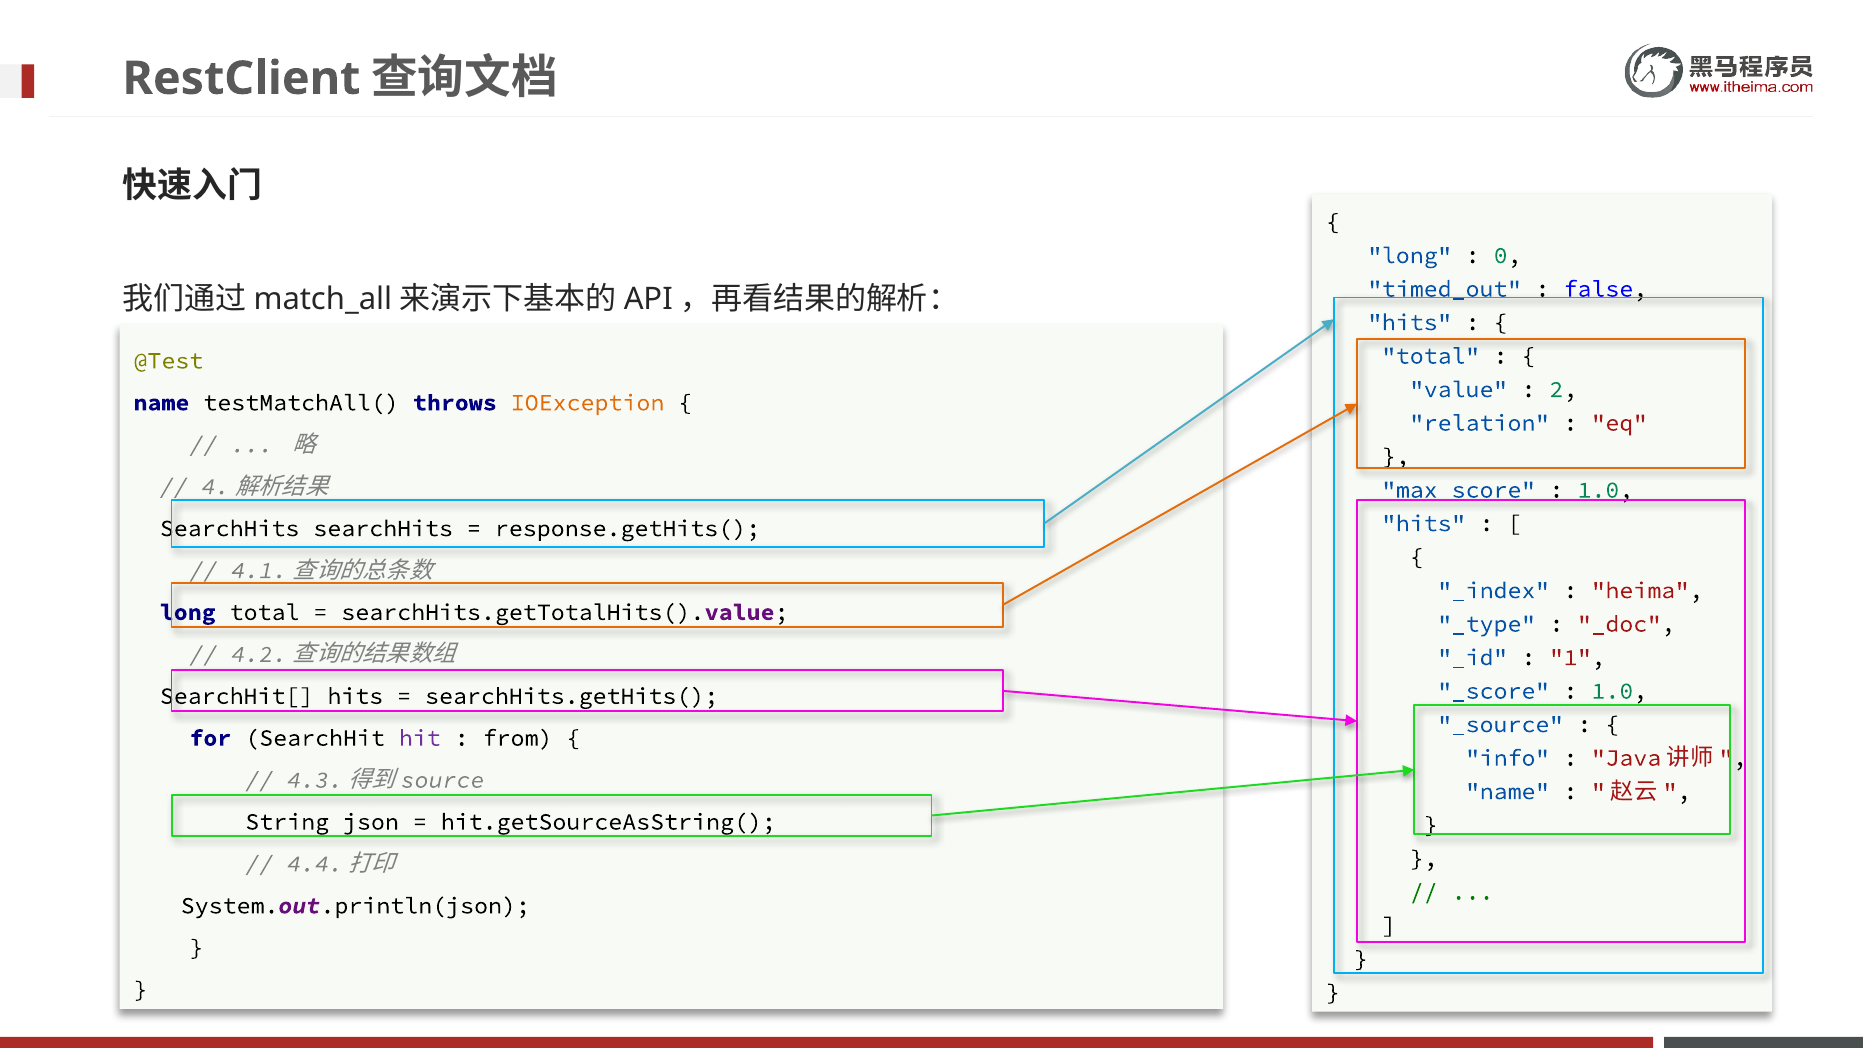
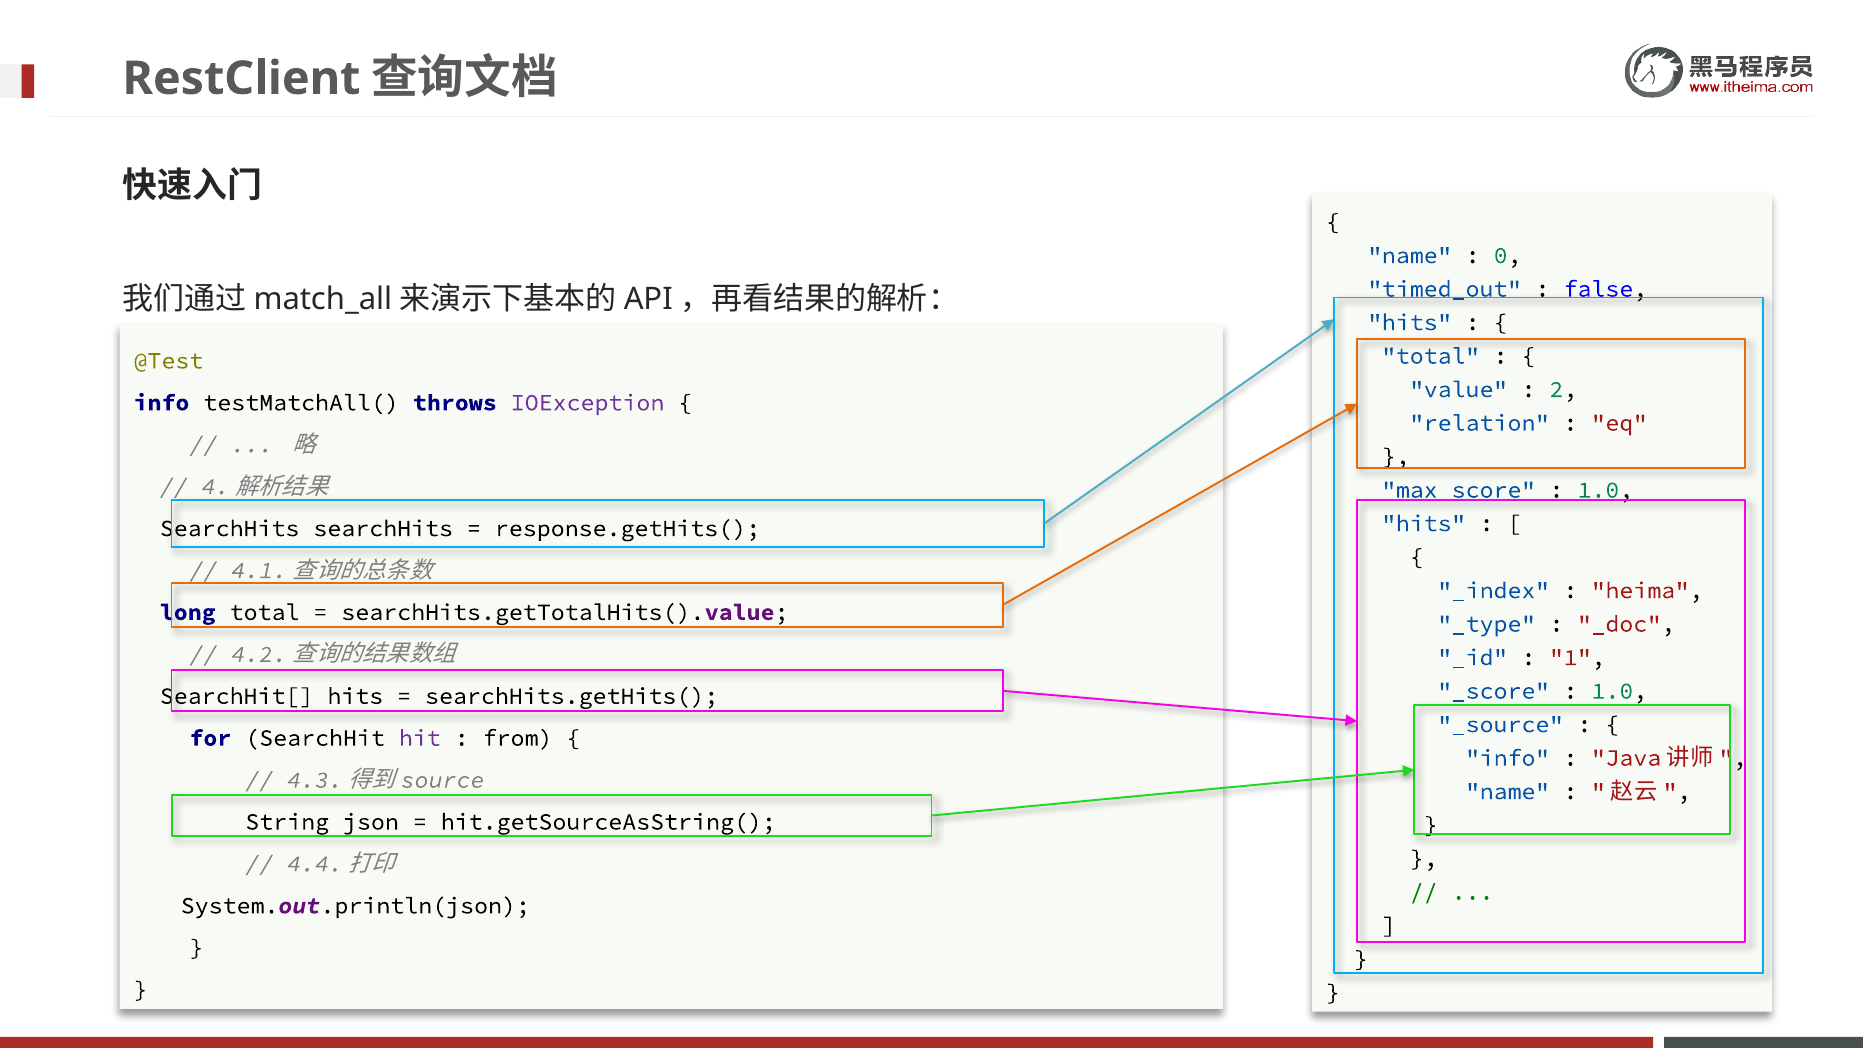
long at (1410, 255): long -> name
name at (161, 403): name -> info
IOException colour: orange -> purple
